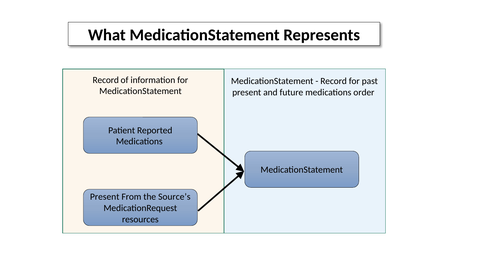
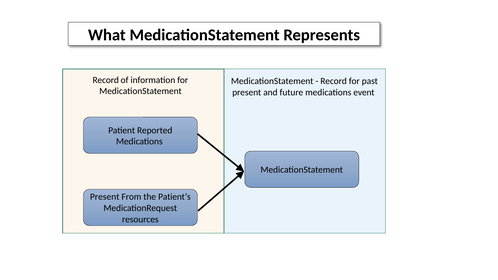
order: order -> event
Source’s: Source’s -> Patient’s
